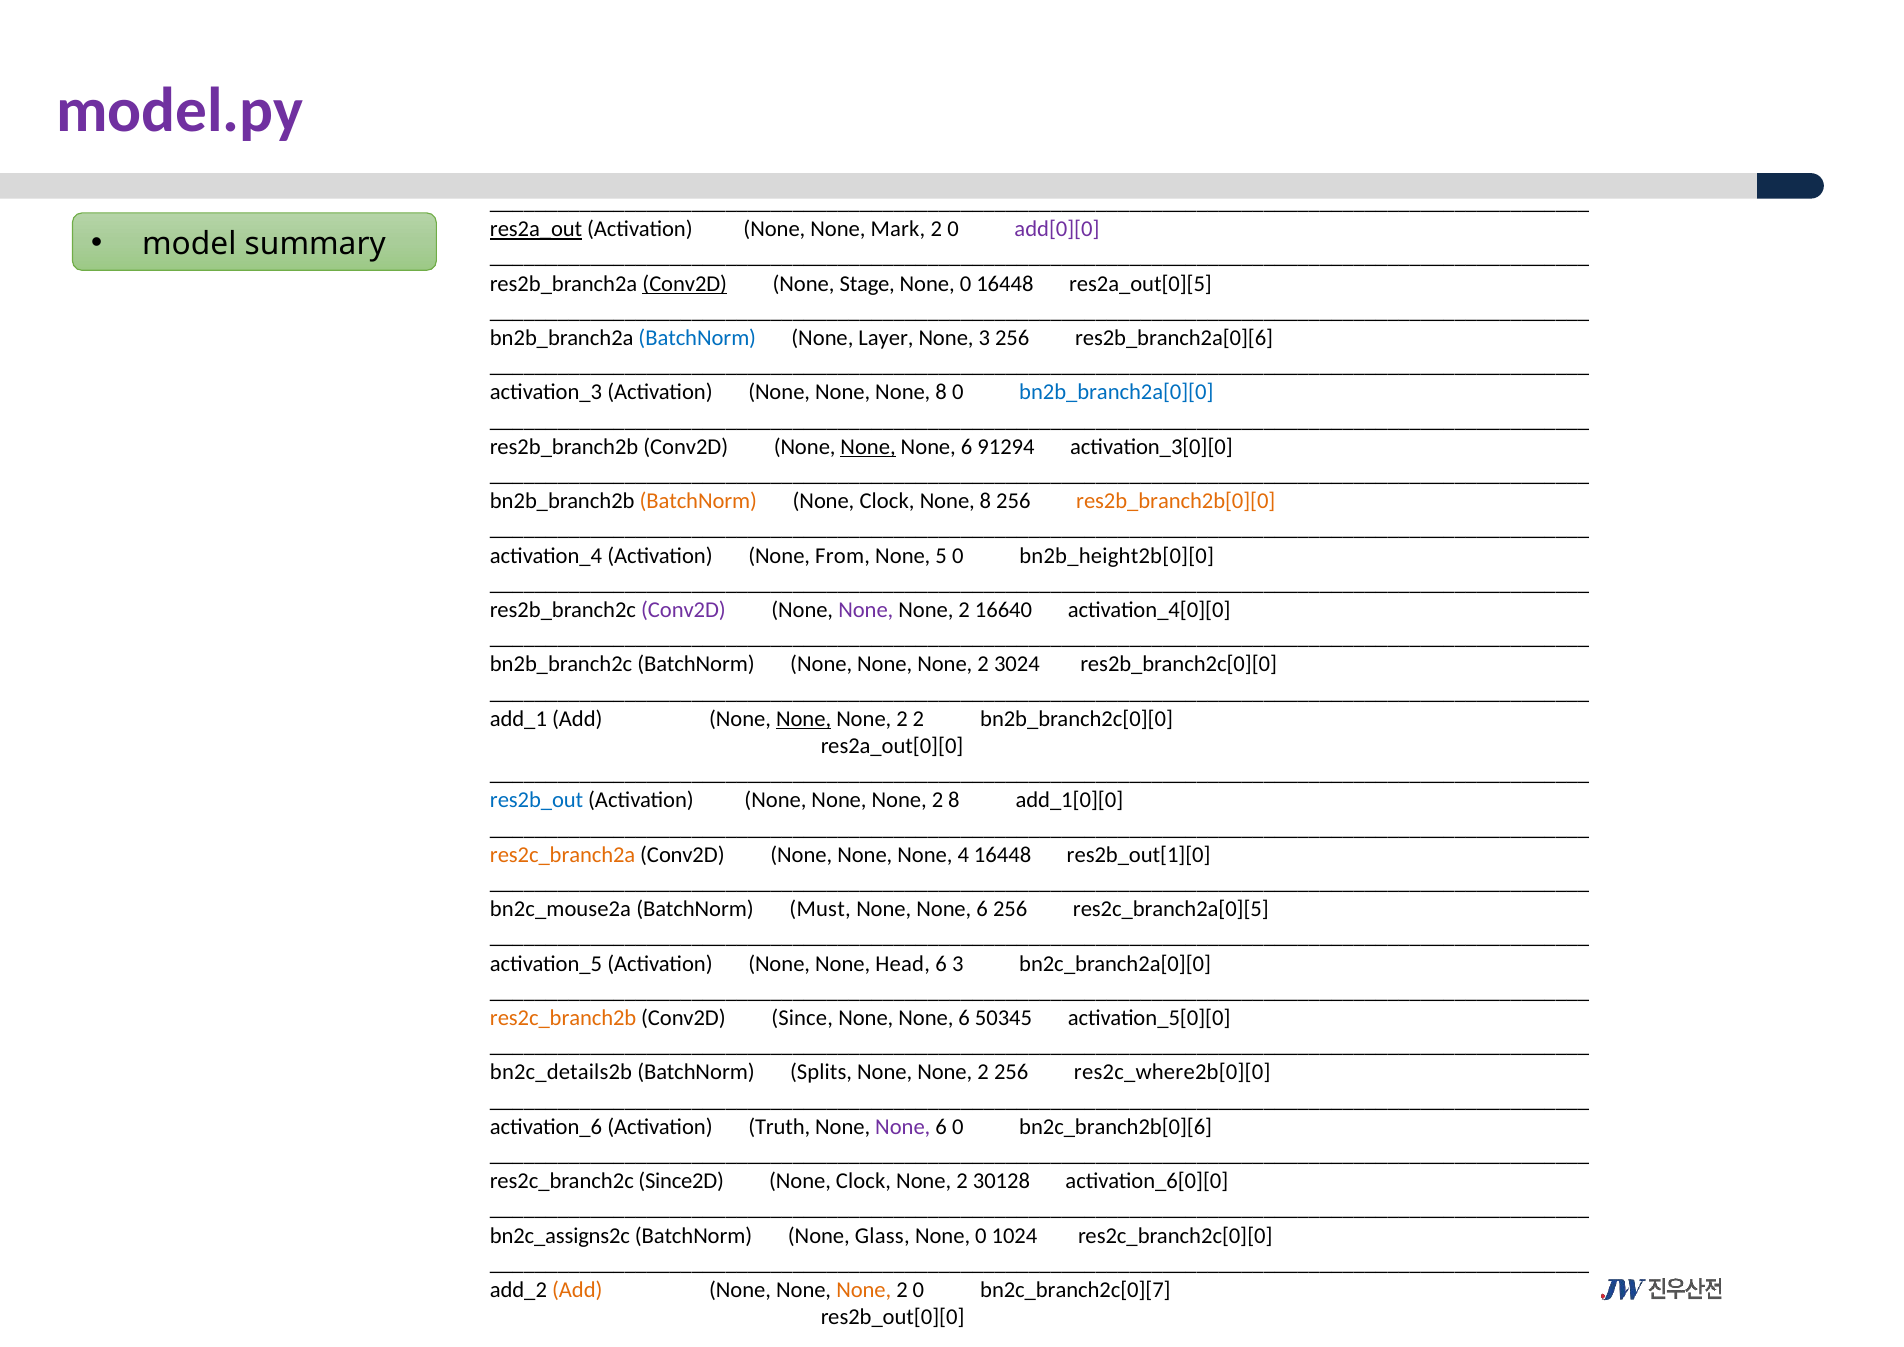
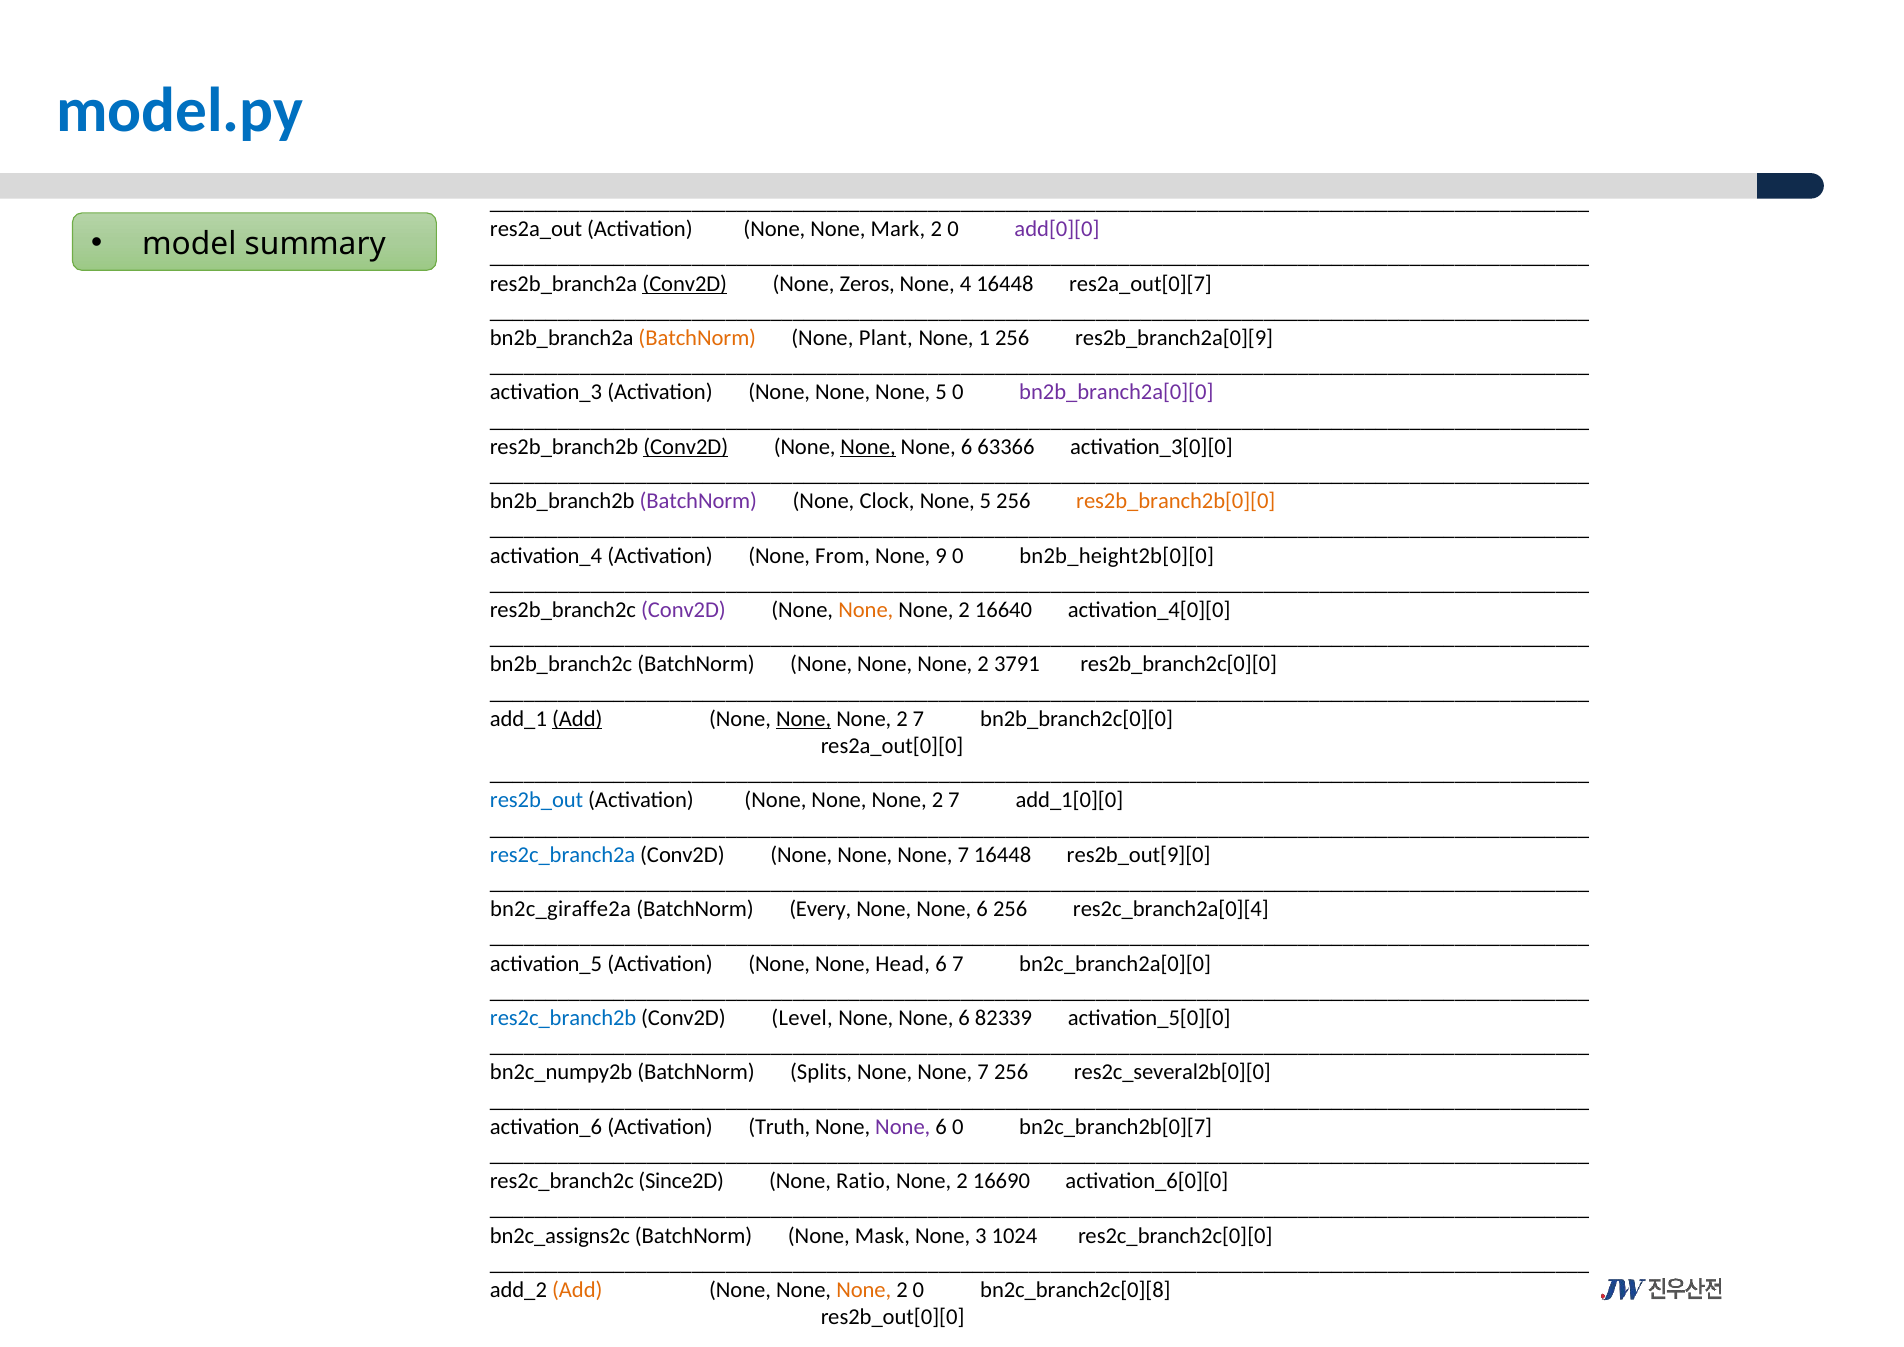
model.py colour: purple -> blue
res2a_out underline: present -> none
Stage: Stage -> Zeros
0 at (965, 283): 0 -> 4
res2a_out[0][5: res2a_out[0][5 -> res2a_out[0][7
BatchNorm at (697, 338) colour: blue -> orange
Layer: Layer -> Plant
None 3: 3 -> 1
res2b_branch2a[0][6: res2b_branch2a[0][6 -> res2b_branch2a[0][9
None None 8: 8 -> 5
bn2b_branch2a[0][0 colour: blue -> purple
Conv2D at (686, 447) underline: none -> present
91294: 91294 -> 63366
BatchNorm at (698, 501) colour: orange -> purple
8 at (985, 501): 8 -> 5
5: 5 -> 9
None at (866, 610) colour: purple -> orange
3024: 3024 -> 3791
Add at (577, 718) underline: none -> present
2 at (918, 718): 2 -> 7
8 at (954, 800): 8 -> 7
res2c_branch2a colour: orange -> blue
None None None 4: 4 -> 7
res2b_out[1][0: res2b_out[1][0 -> res2b_out[9][0
bn2c_mouse2a: bn2c_mouse2a -> bn2c_giraffe2a
Must: Must -> Every
res2c_branch2a[0][5: res2c_branch2a[0][5 -> res2c_branch2a[0][4
6 3: 3 -> 7
res2c_branch2b colour: orange -> blue
Since: Since -> Level
50345: 50345 -> 82339
bn2c_details2b: bn2c_details2b -> bn2c_numpy2b
2 at (983, 1072): 2 -> 7
res2c_where2b[0][0: res2c_where2b[0][0 -> res2c_several2b[0][0
bn2c_branch2b[0][6: bn2c_branch2b[0][6 -> bn2c_branch2b[0][7
Clock at (864, 1180): Clock -> Ratio
30128: 30128 -> 16690
Glass: Glass -> Mask
0 at (981, 1235): 0 -> 3
bn2c_branch2c[0][7: bn2c_branch2c[0][7 -> bn2c_branch2c[0][8
